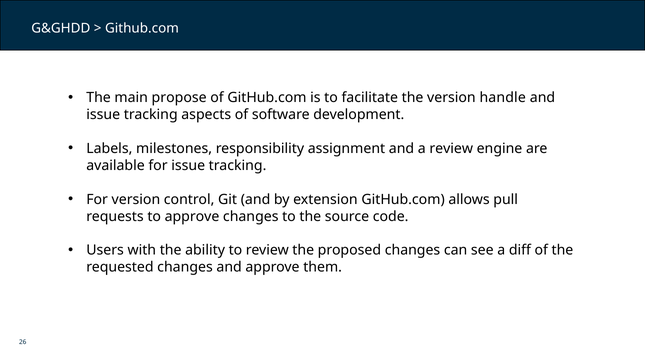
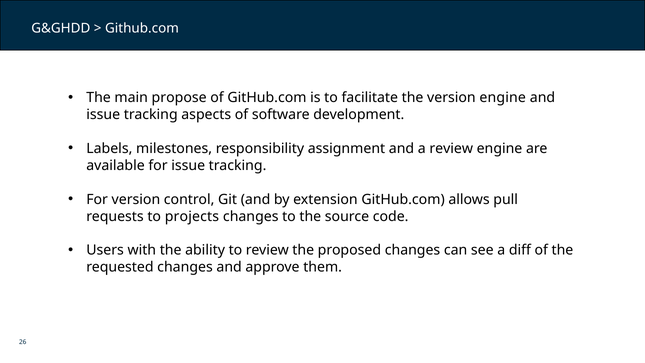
version handle: handle -> engine
to approve: approve -> projects
